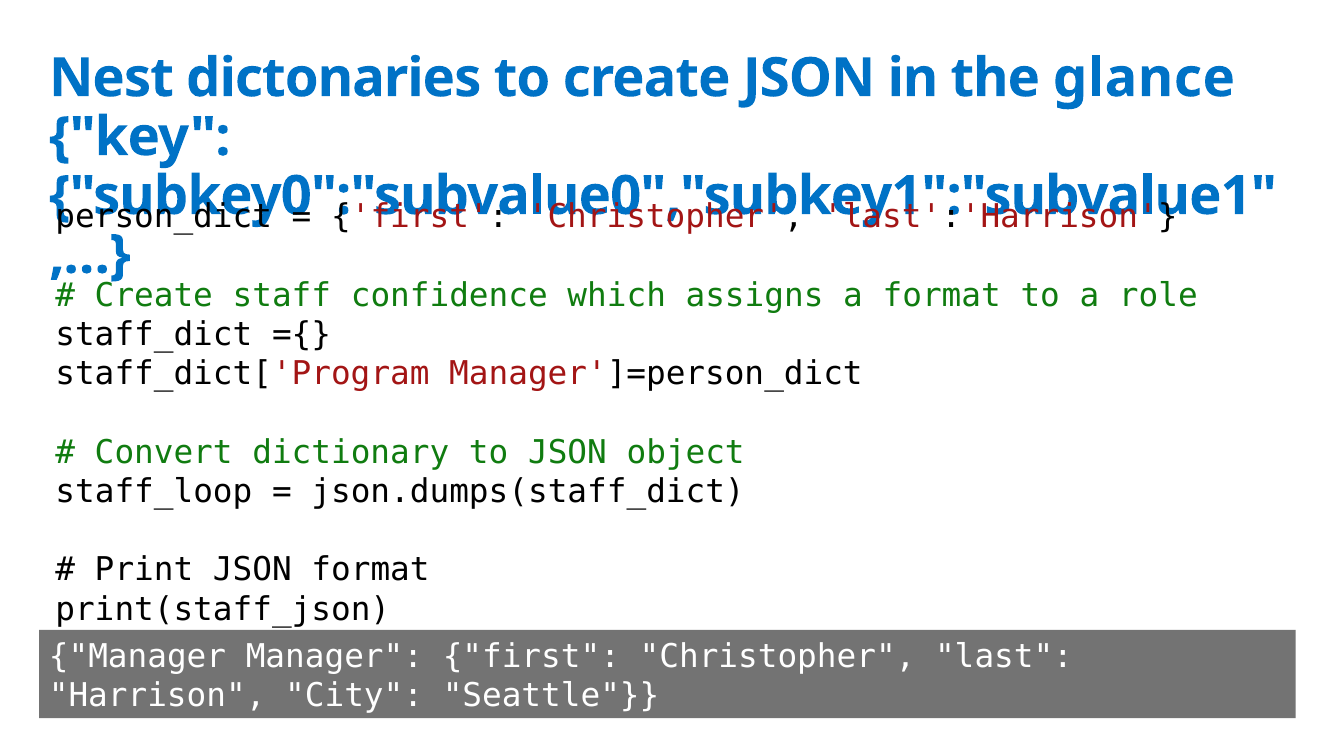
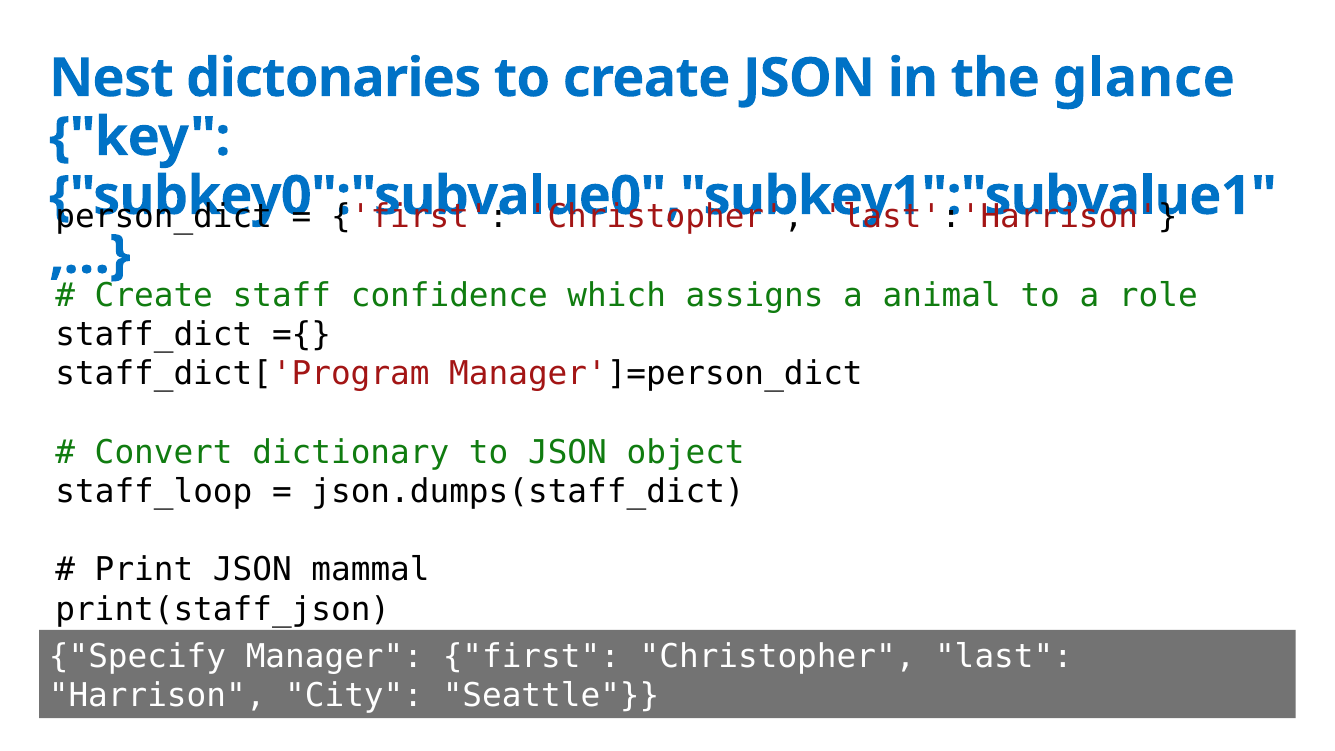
a format: format -> animal
JSON format: format -> mammal
Manager at (138, 656): Manager -> Specify
